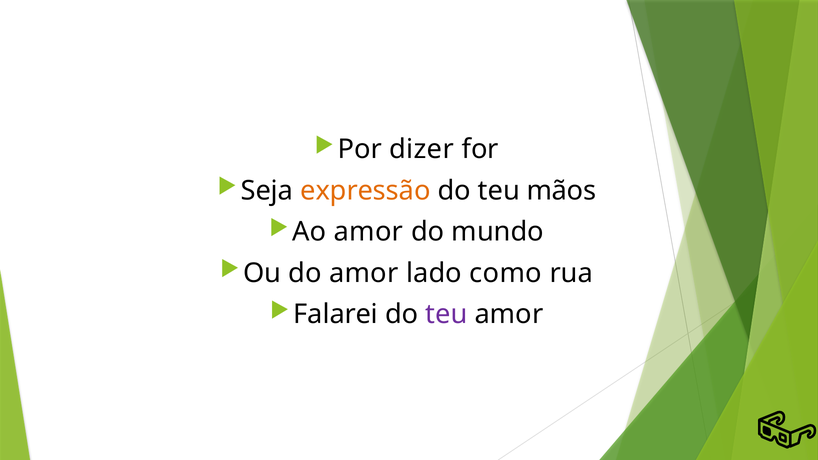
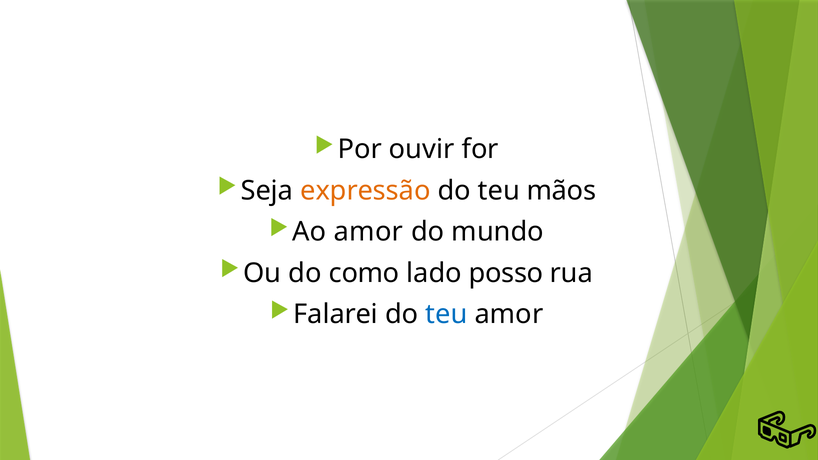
dizer: dizer -> ouvir
do amor: amor -> como
como: como -> posso
teu at (447, 314) colour: purple -> blue
